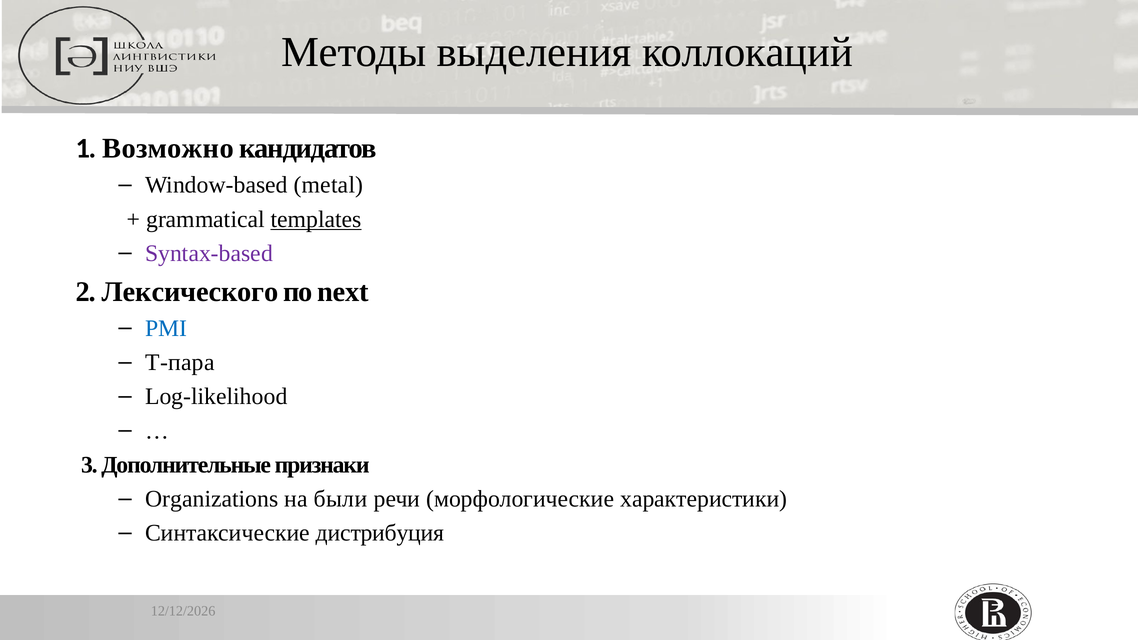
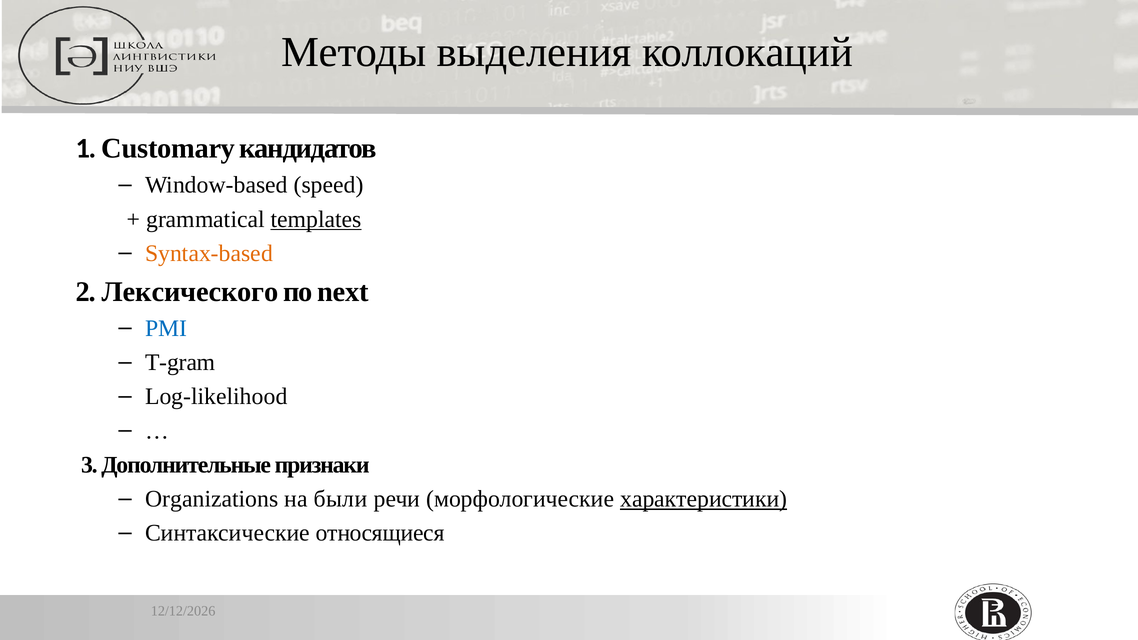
Возможно: Возможно -> Customary
metal: metal -> speed
Syntax-based colour: purple -> orange
T-пара: T-пара -> T-gram
характеристики underline: none -> present
дистрибуция: дистрибуция -> относящиеся
